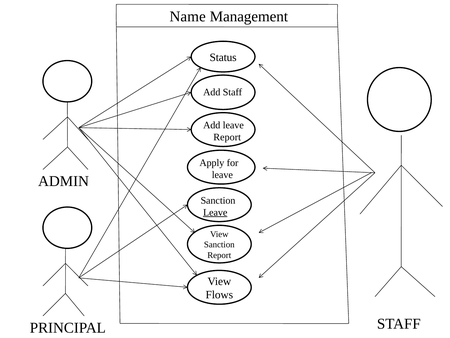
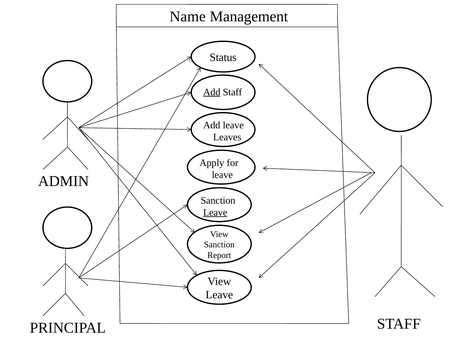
Add at (212, 92) underline: none -> present
Report at (227, 137): Report -> Leaves
Flows at (219, 294): Flows -> Leave
